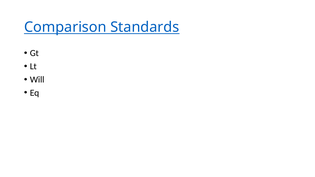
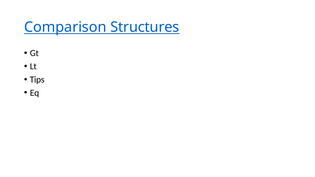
Standards: Standards -> Structures
Will: Will -> Tips
